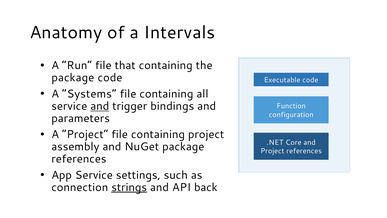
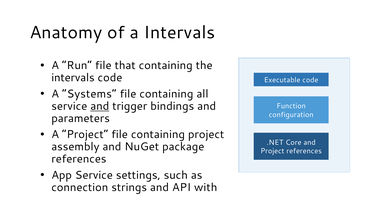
package at (73, 78): package -> intervals
strings underline: present -> none
back: back -> with
